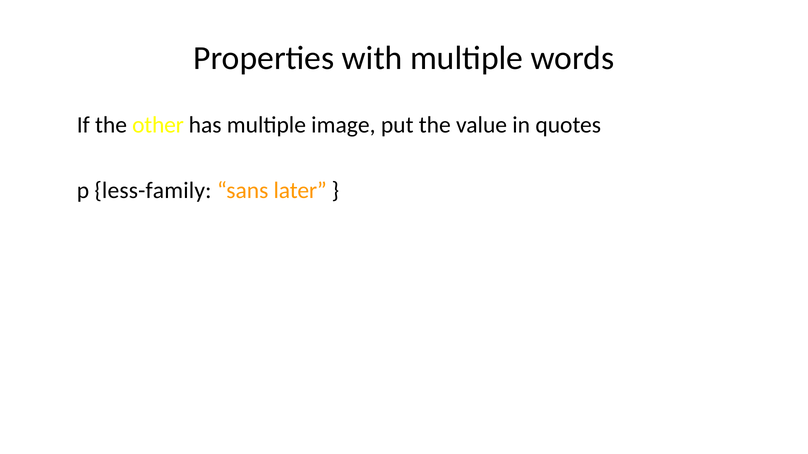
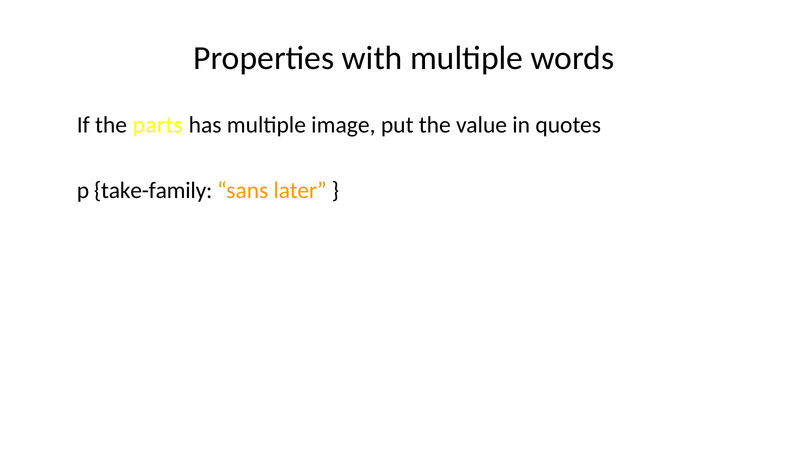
other: other -> parts
less-family: less-family -> take-family
